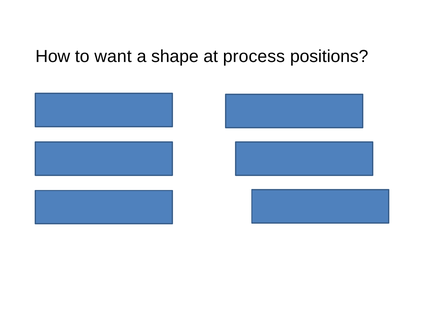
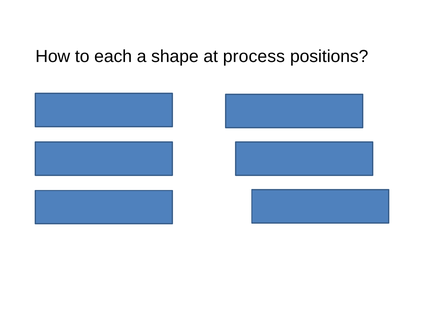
want: want -> each
